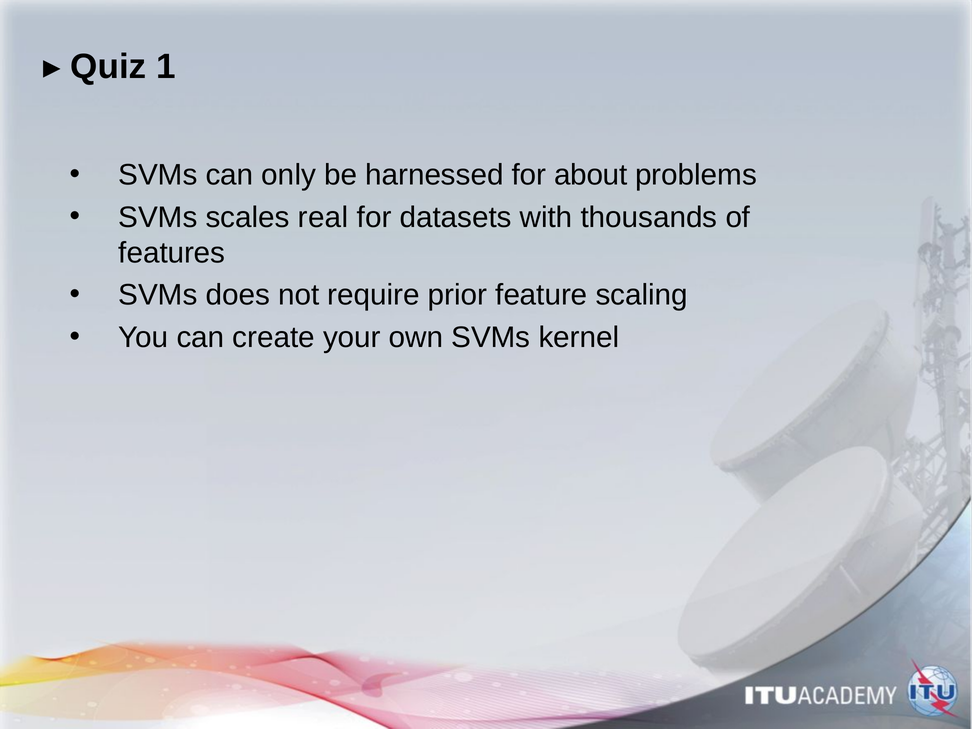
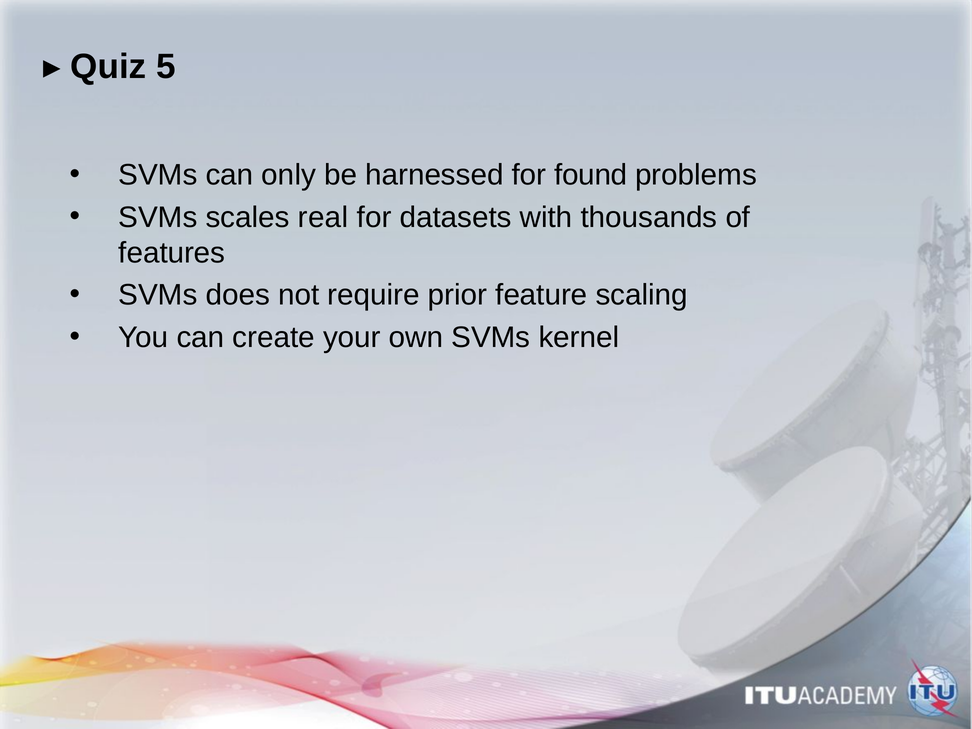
1: 1 -> 5
about: about -> found
